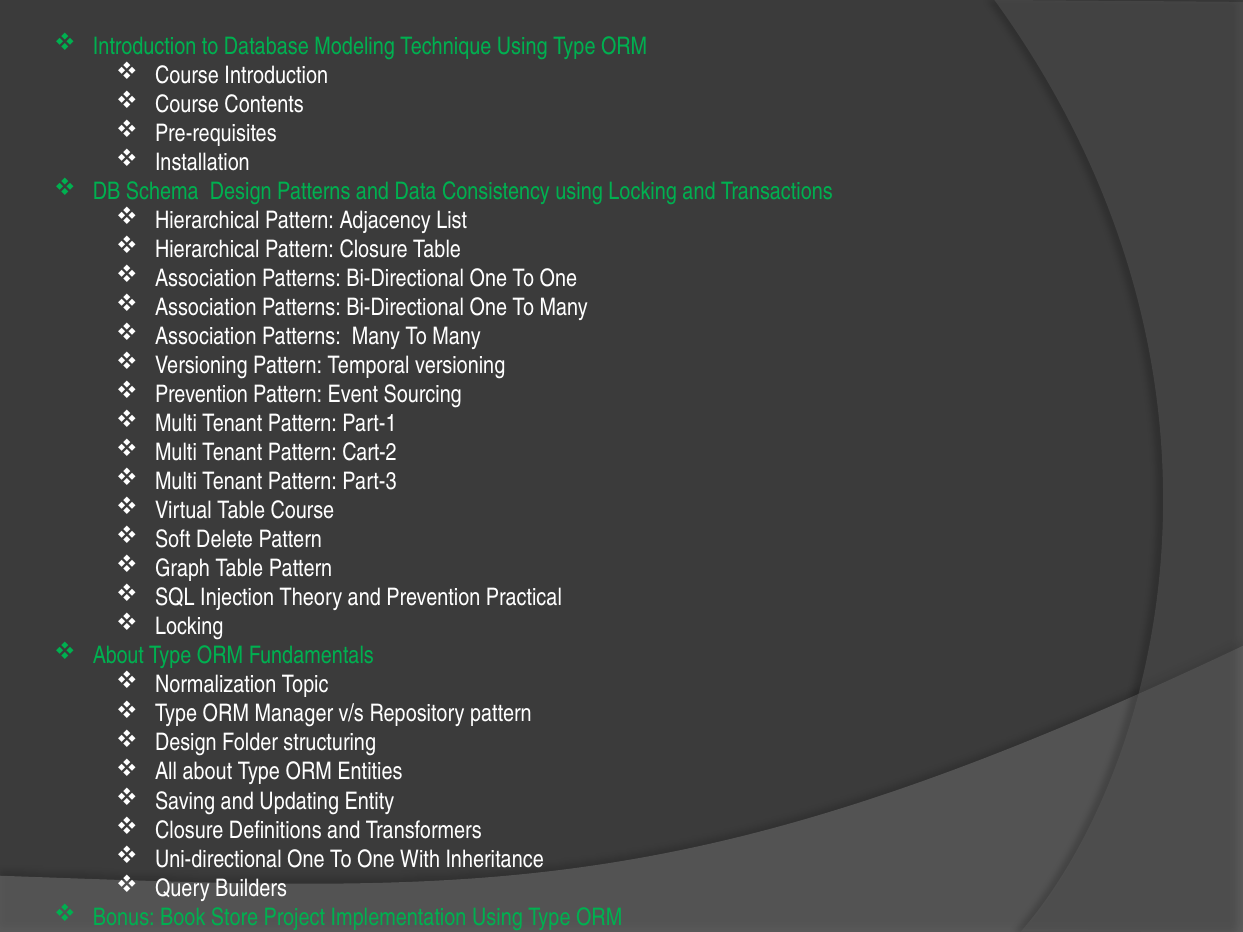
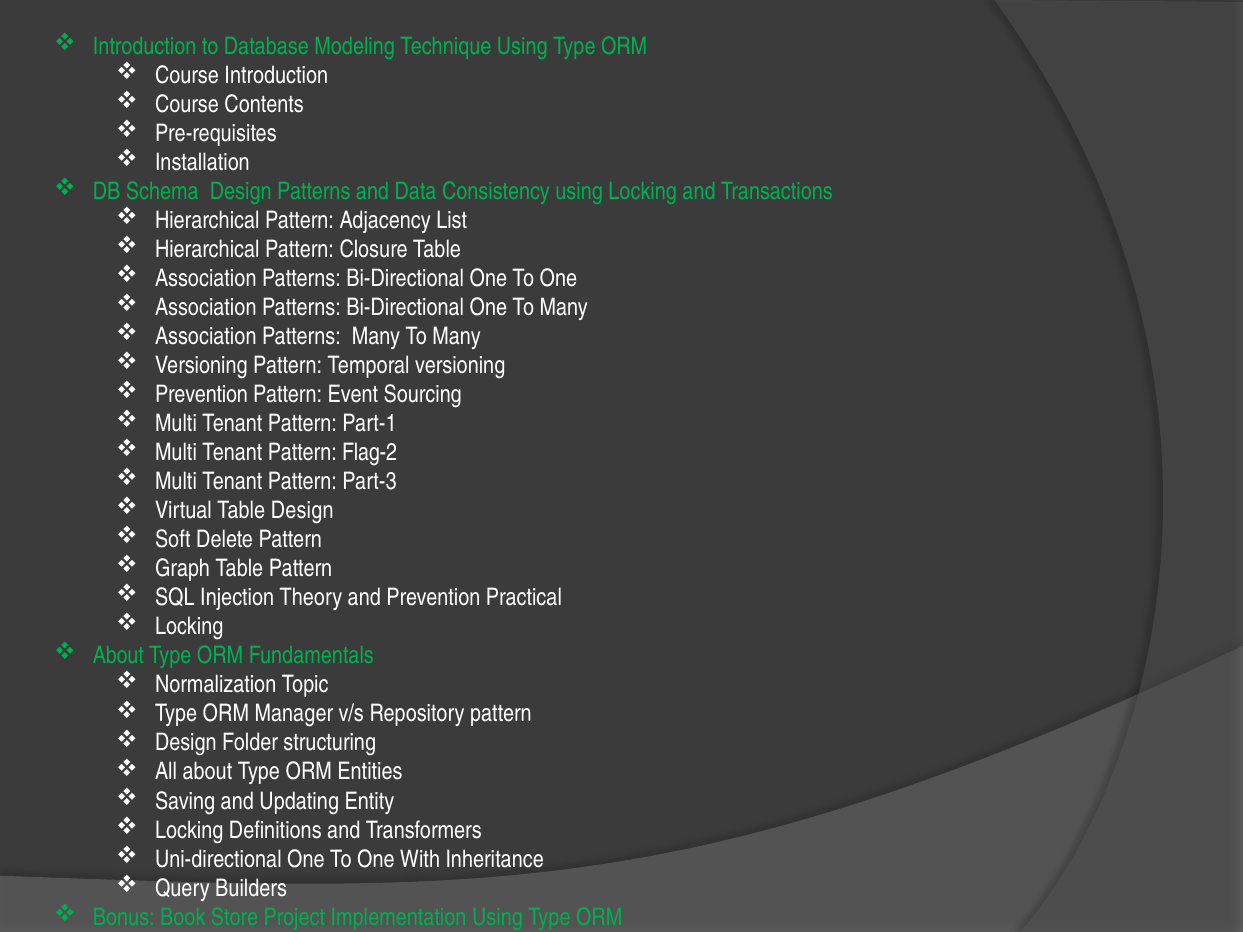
Cart-2: Cart-2 -> Flag-2
Table Course: Course -> Design
Closure at (189, 830): Closure -> Locking
